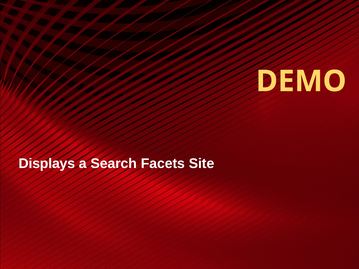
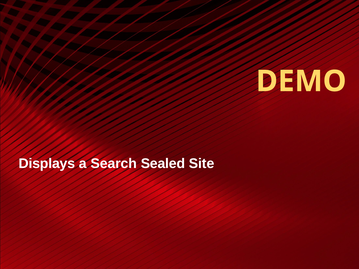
Facets: Facets -> Sealed
